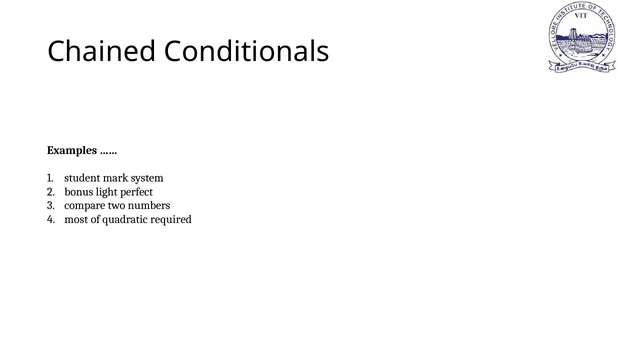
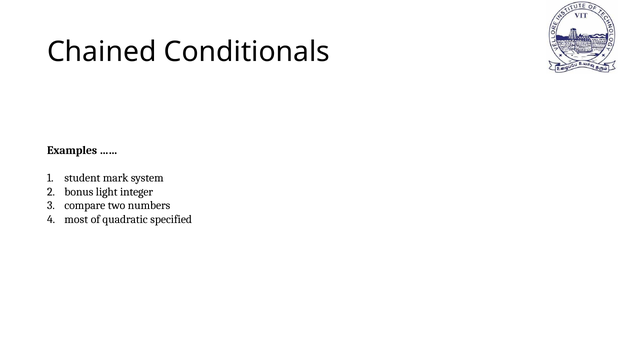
perfect: perfect -> integer
required: required -> specified
